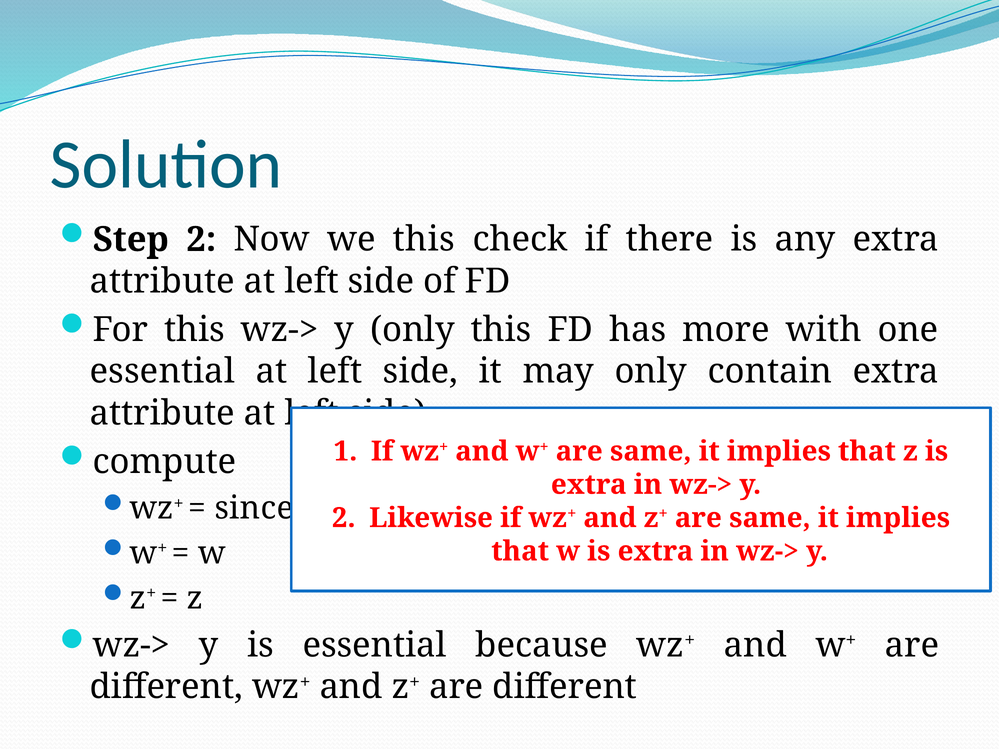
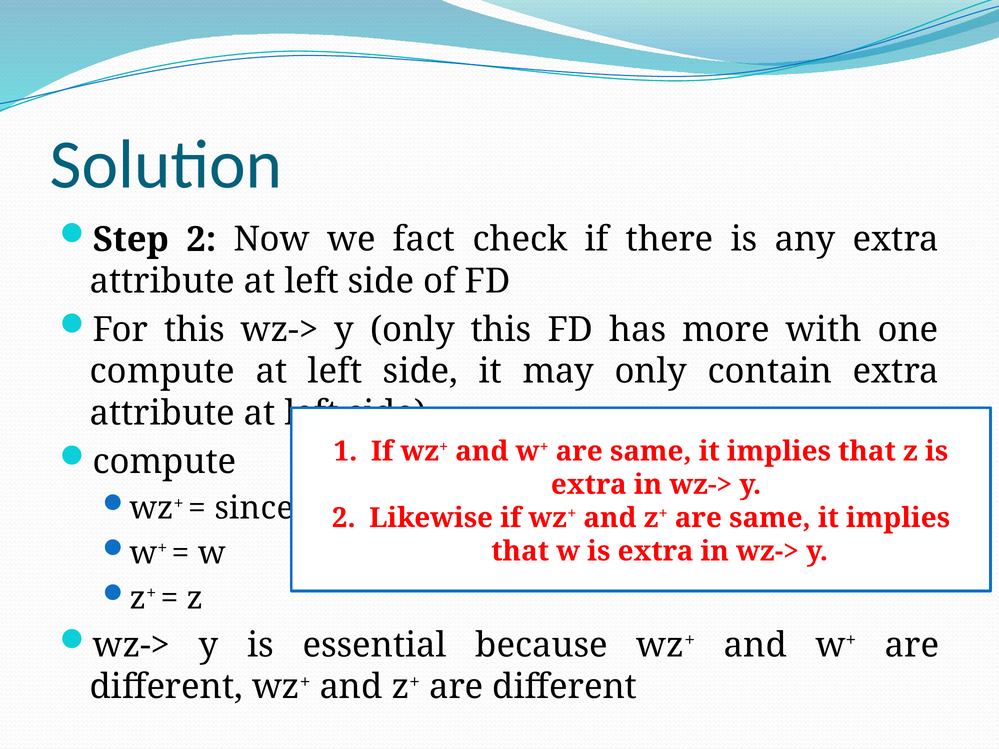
we this: this -> fact
essential at (162, 372): essential -> compute
